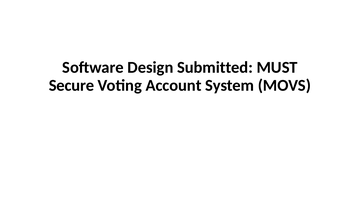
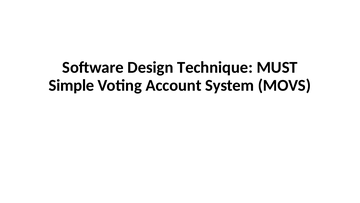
Submitted: Submitted -> Technique
Secure: Secure -> Simple
